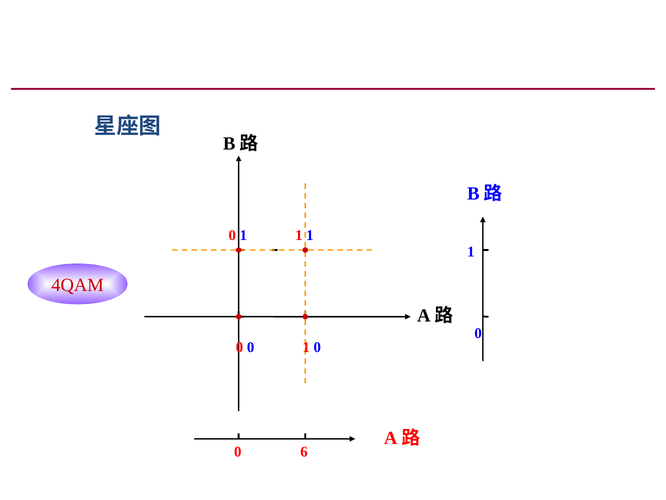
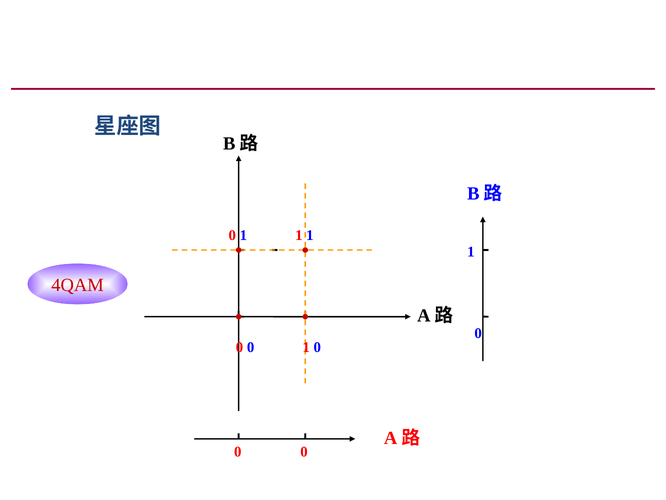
6 at (304, 452): 6 -> 0
